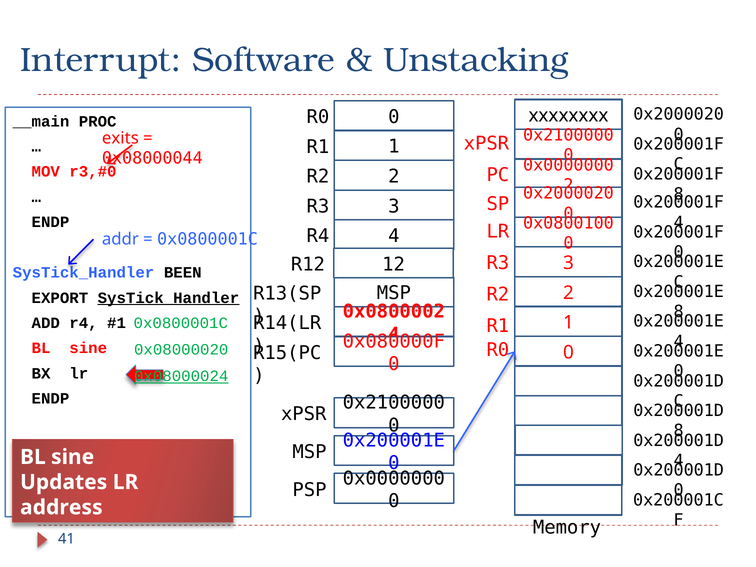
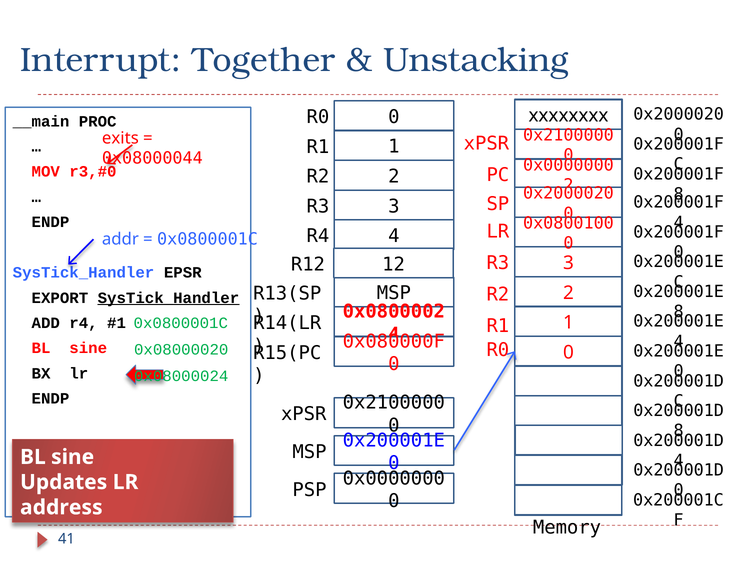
Software: Software -> Together
BEEN: BEEN -> EPSR
0x08000024 underline: present -> none
